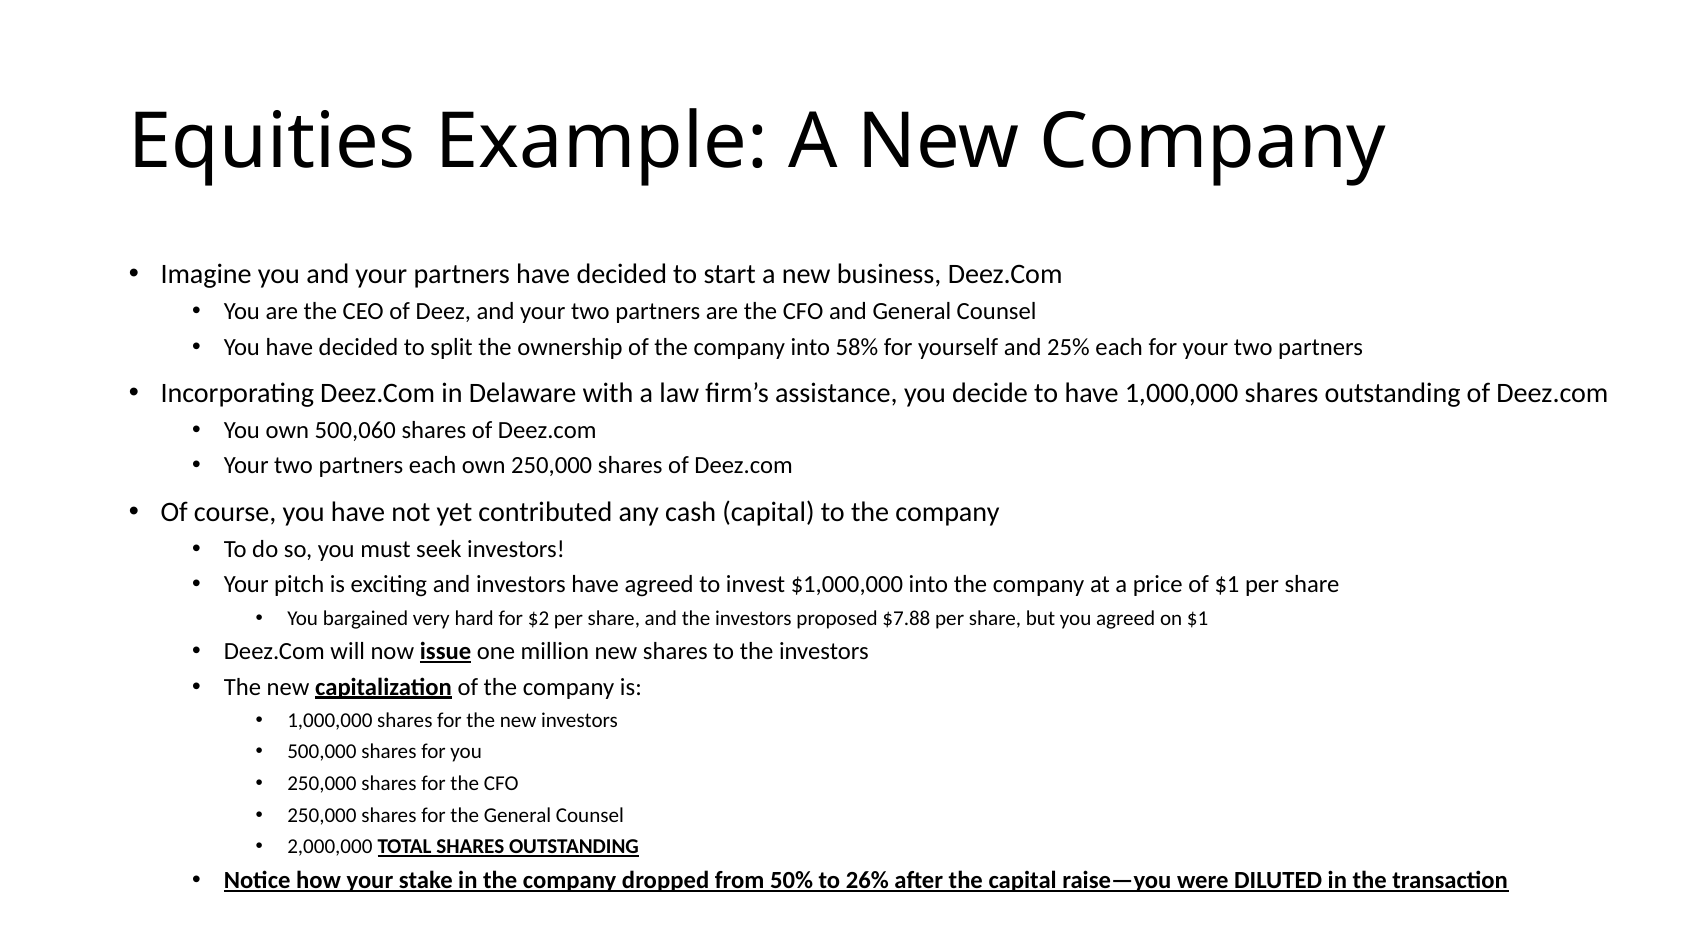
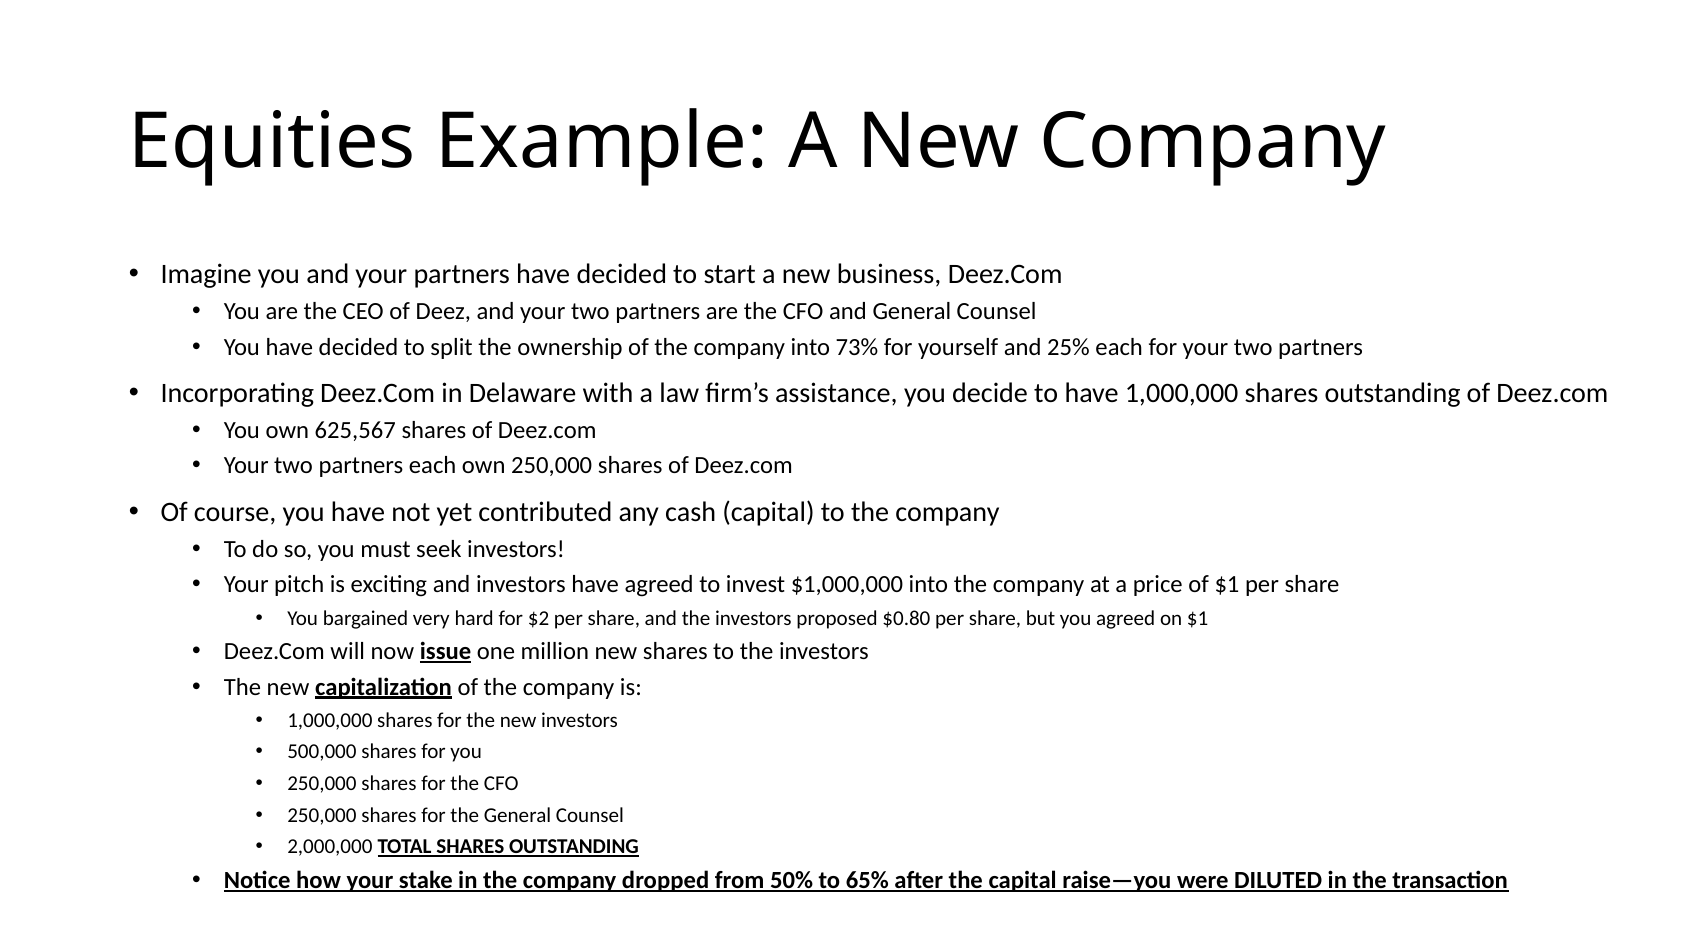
58%: 58% -> 73%
500,060: 500,060 -> 625,567
$7.88: $7.88 -> $0.80
26%: 26% -> 65%
